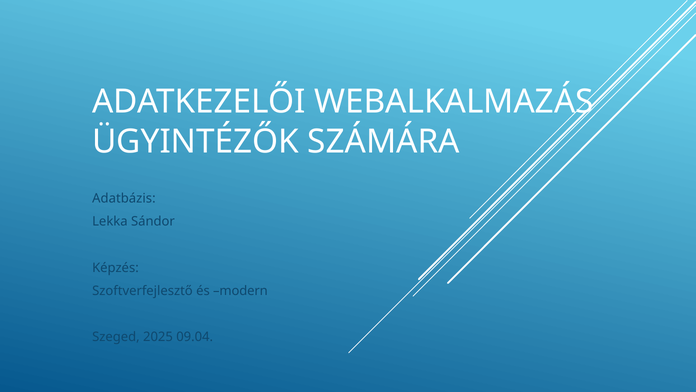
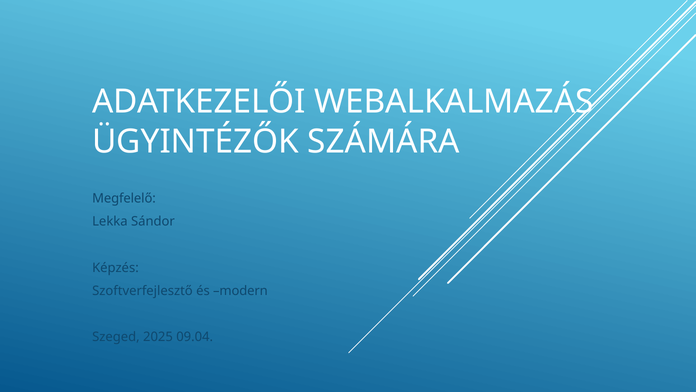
Adatbázis: Adatbázis -> Megfelelő
